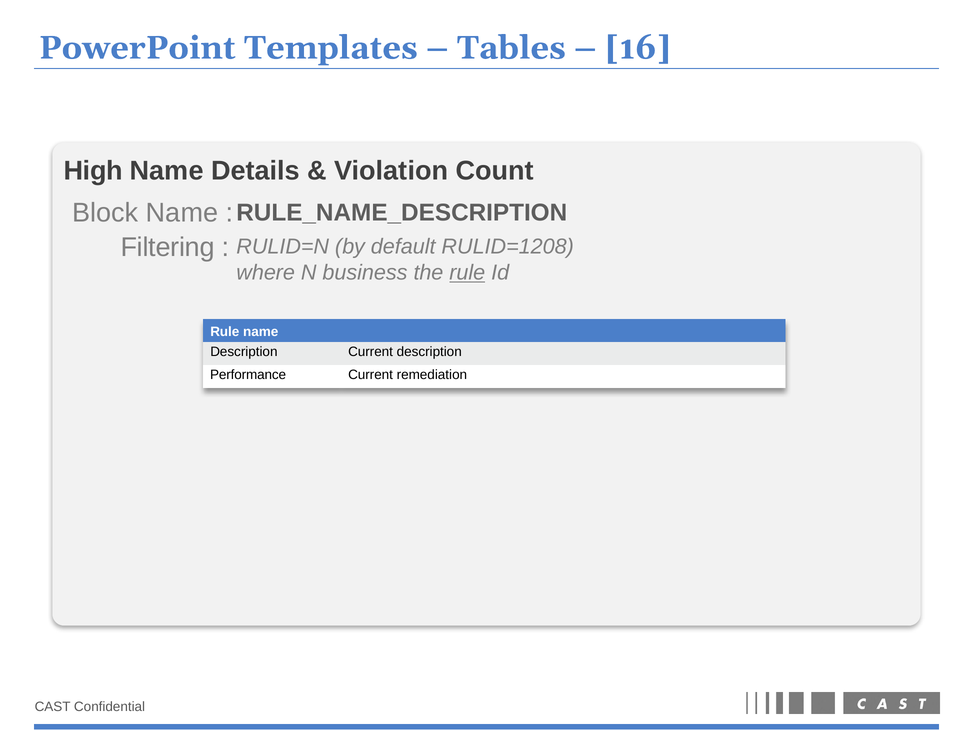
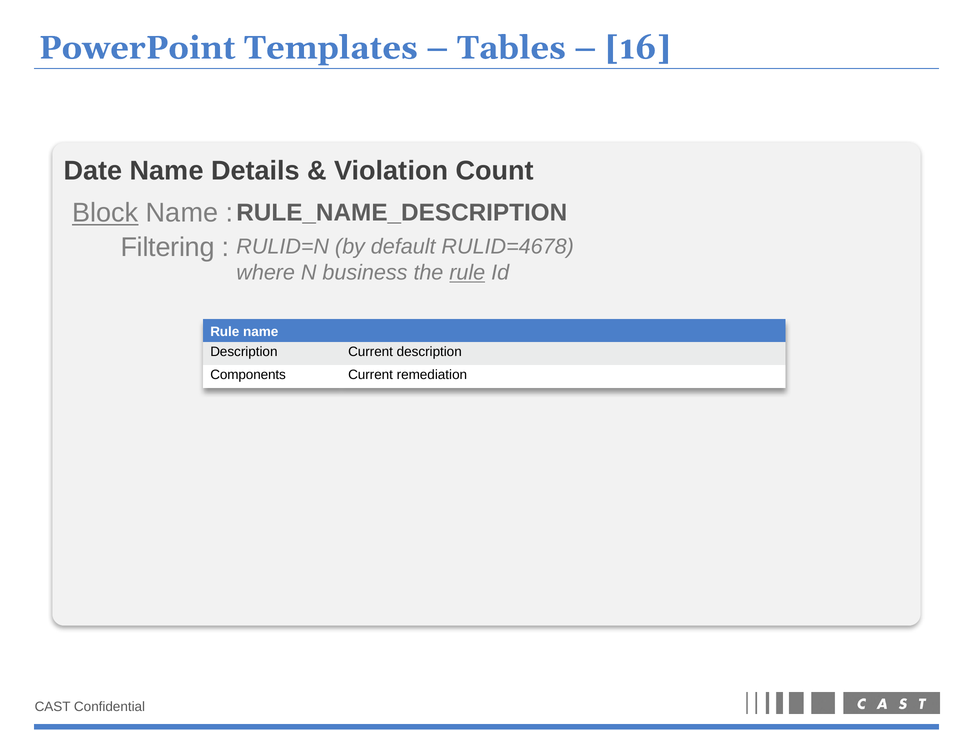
High: High -> Date
Block underline: none -> present
RULID=1208: RULID=1208 -> RULID=4678
Performance: Performance -> Components
